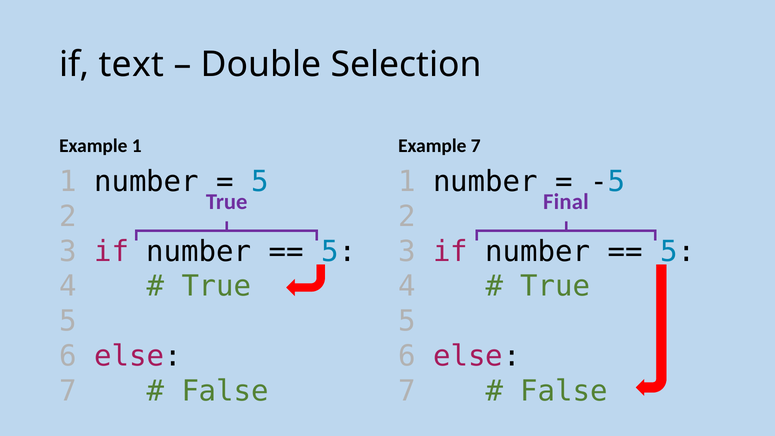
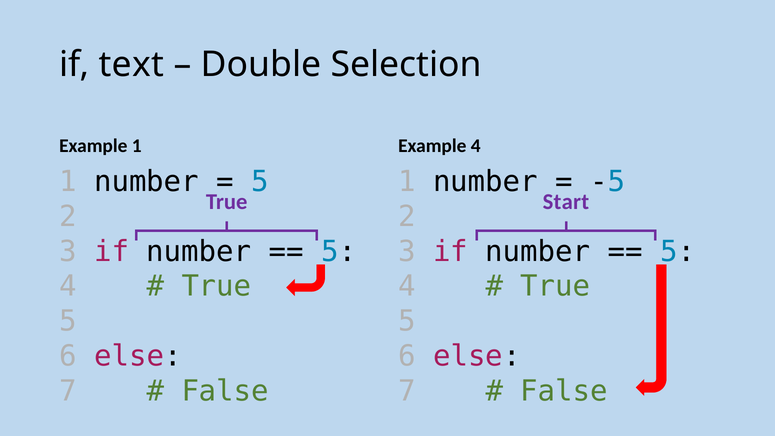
Example 7: 7 -> 4
Final: Final -> Start
